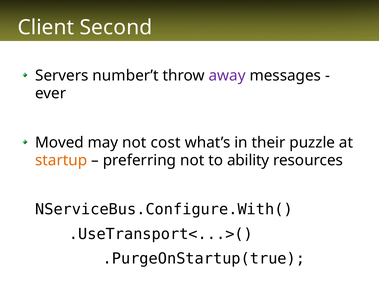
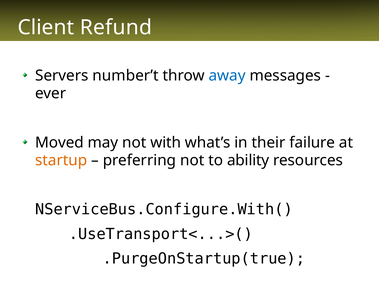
Second: Second -> Refund
away colour: purple -> blue
cost: cost -> with
puzzle: puzzle -> failure
